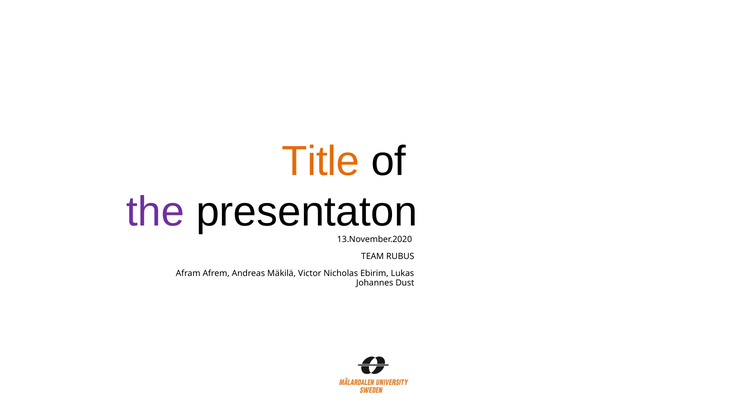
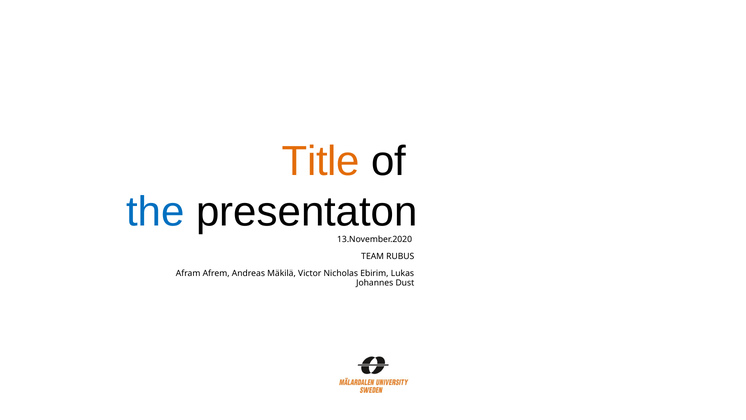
the colour: purple -> blue
